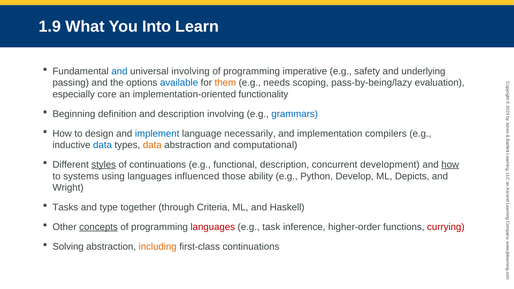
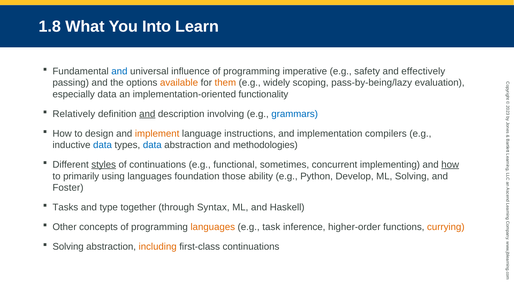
1.9: 1.9 -> 1.8
universal involving: involving -> influence
underlying: underlying -> effectively
available colour: blue -> orange
needs: needs -> widely
especially core: core -> data
Beginning: Beginning -> Relatively
and at (147, 114) underline: none -> present
implement colour: blue -> orange
necessarily: necessarily -> instructions
data at (152, 145) colour: orange -> blue
computational: computational -> methodologies
functional description: description -> sometimes
development: development -> implementing
systems: systems -> primarily
influenced: influenced -> foundation
ML Depicts: Depicts -> Solving
Wright: Wright -> Foster
Criteria: Criteria -> Syntax
concepts underline: present -> none
languages at (213, 227) colour: red -> orange
currying colour: red -> orange
